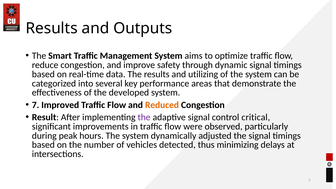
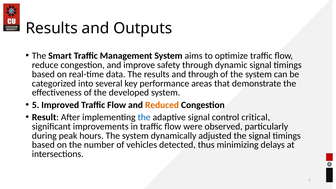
and utilizing: utilizing -> through
7 at (36, 105): 7 -> 5
the at (144, 117) colour: purple -> blue
